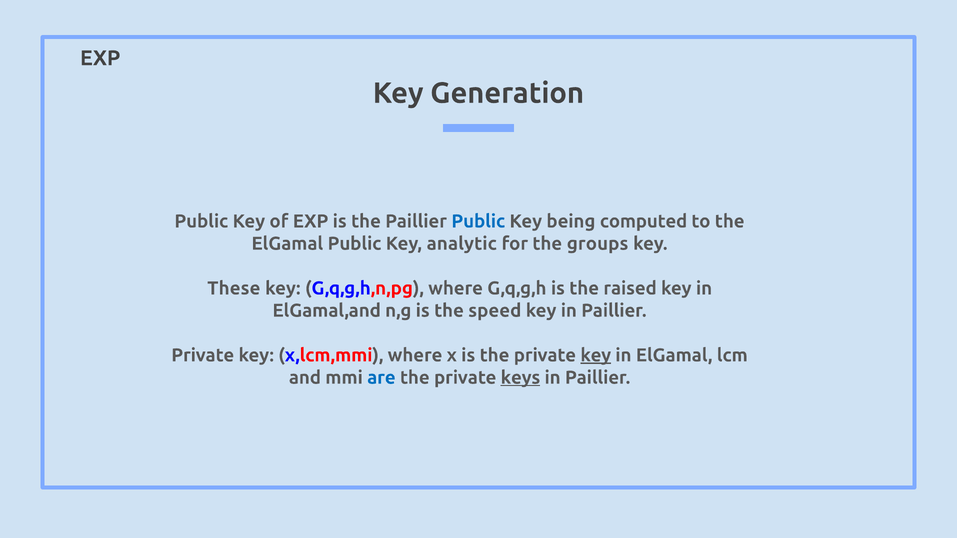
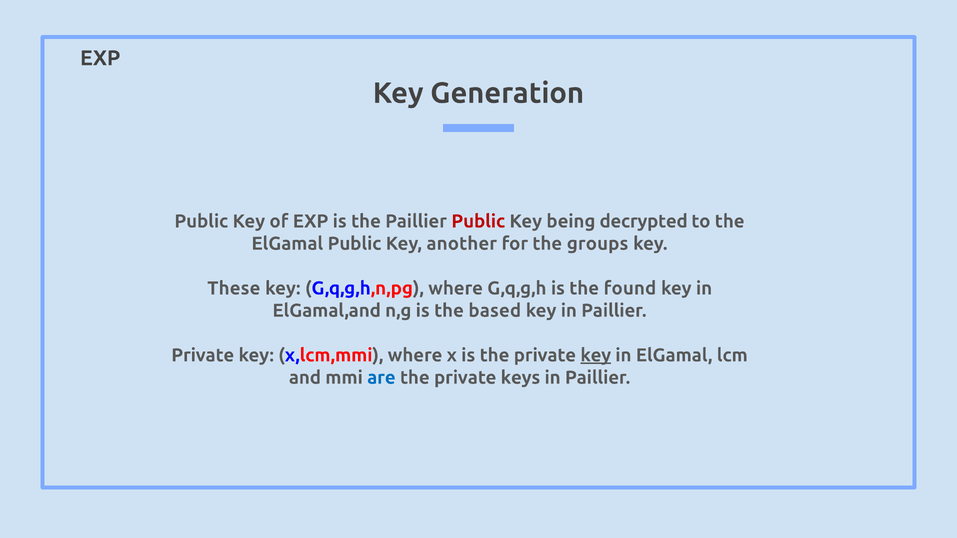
Public at (478, 221) colour: blue -> red
computed: computed -> decrypted
analytic: analytic -> another
raised: raised -> found
speed: speed -> based
keys underline: present -> none
